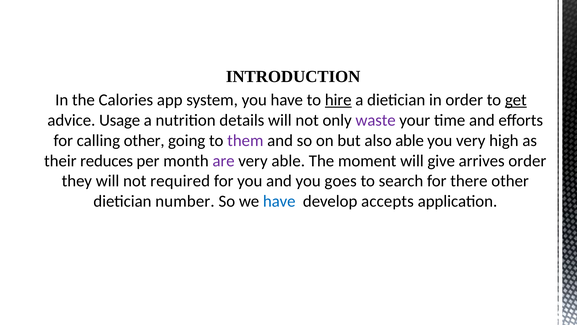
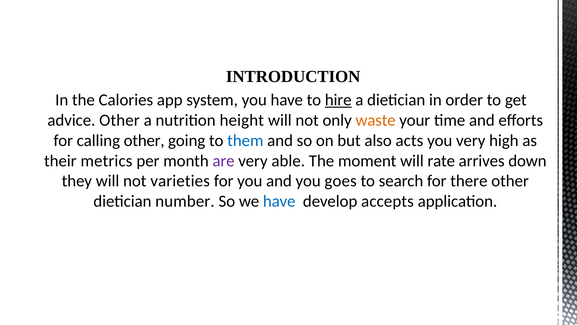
get underline: present -> none
advice Usage: Usage -> Other
details: details -> height
waste colour: purple -> orange
them colour: purple -> blue
also able: able -> acts
reduces: reduces -> metrics
give: give -> rate
arrives order: order -> down
required: required -> varieties
